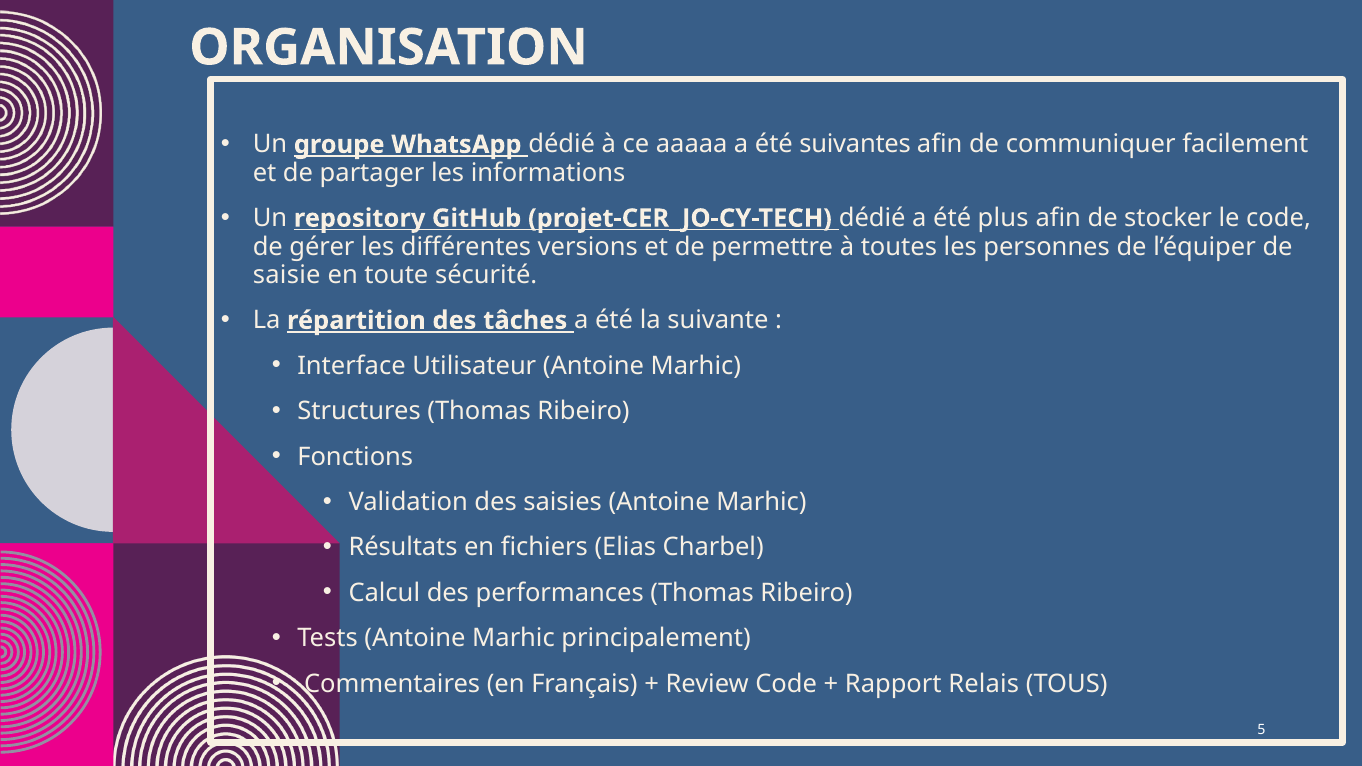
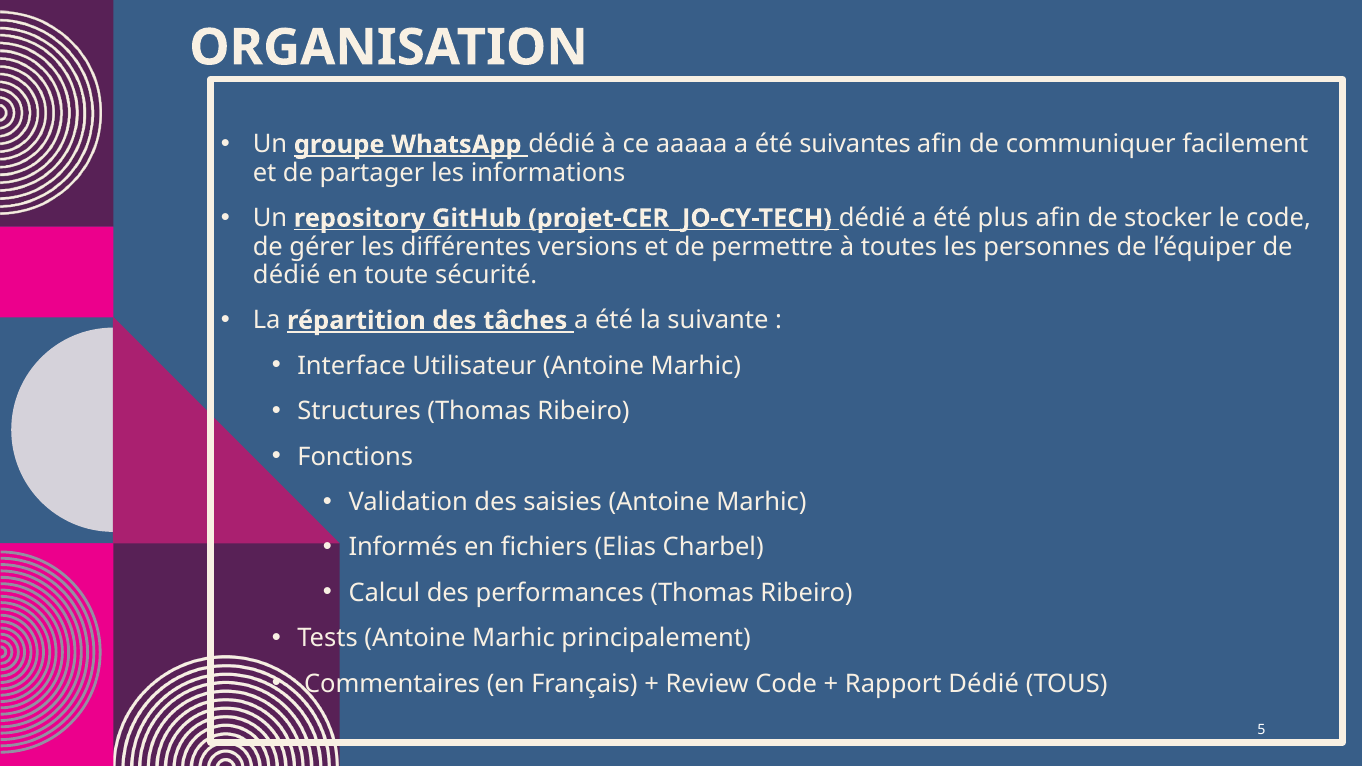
saisie at (287, 275): saisie -> dédié
Résultats: Résultats -> Informés
Rapport Relais: Relais -> Dédié
